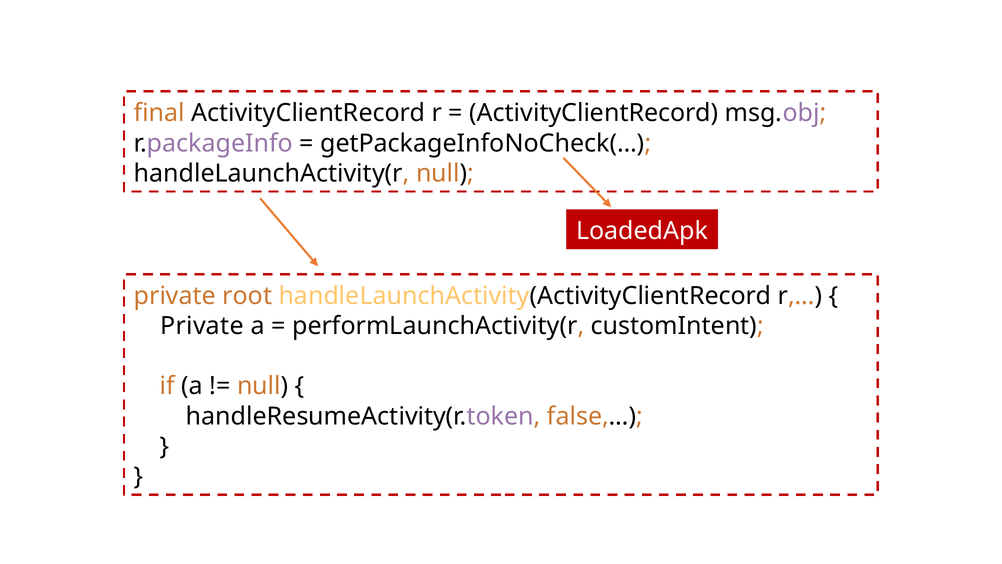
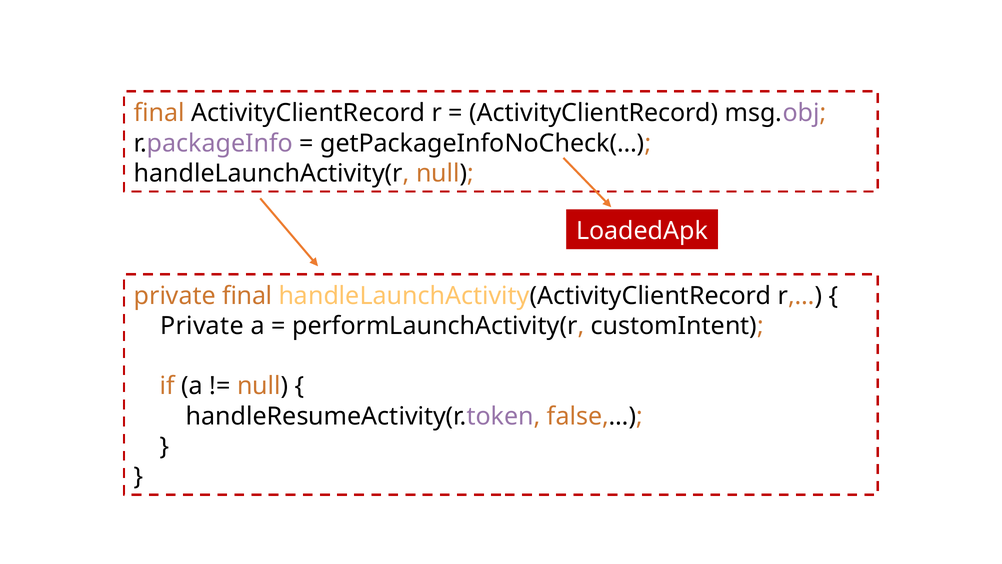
private root: root -> final
